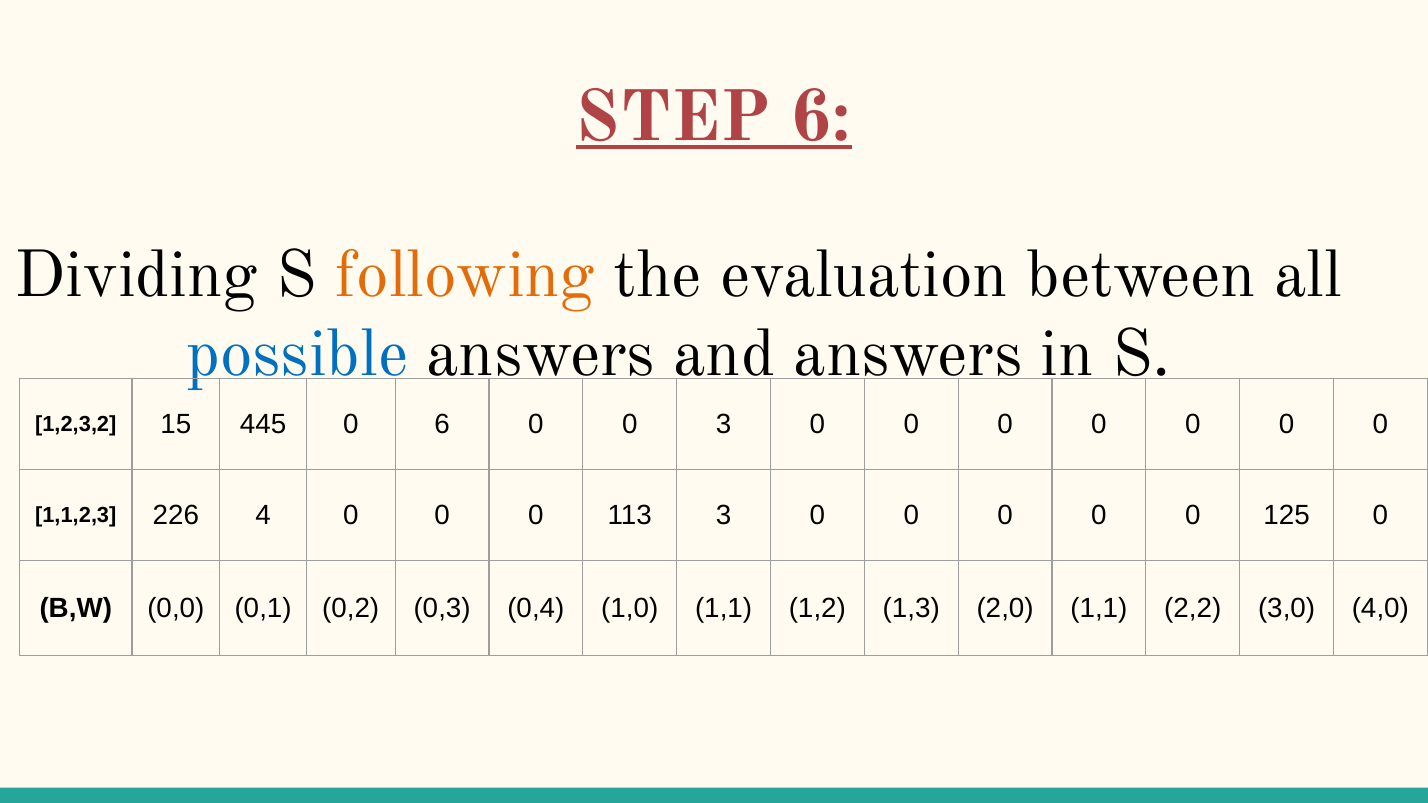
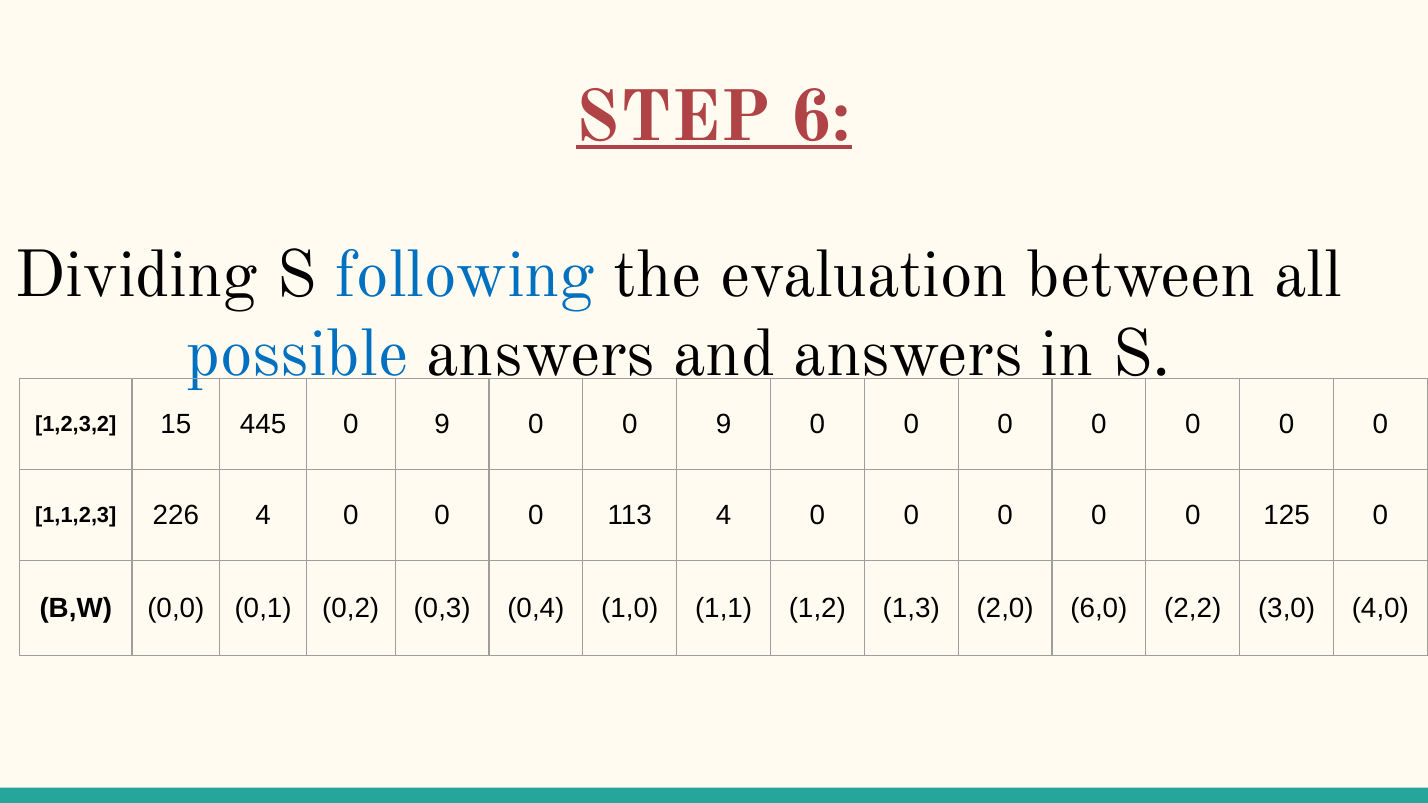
following colour: orange -> blue
445 0 6: 6 -> 9
0 0 3: 3 -> 9
113 3: 3 -> 4
2,0 1,1: 1,1 -> 6,0
